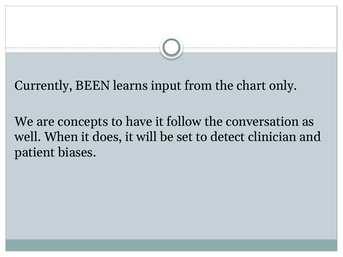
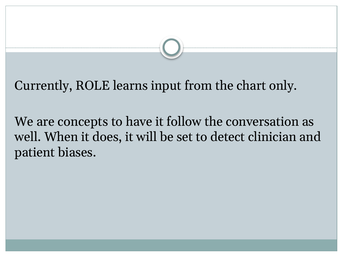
BEEN: BEEN -> ROLE
